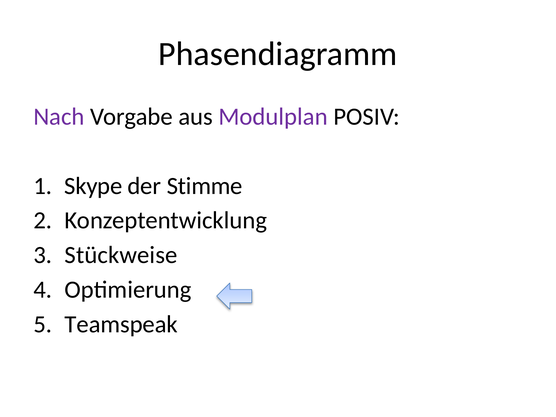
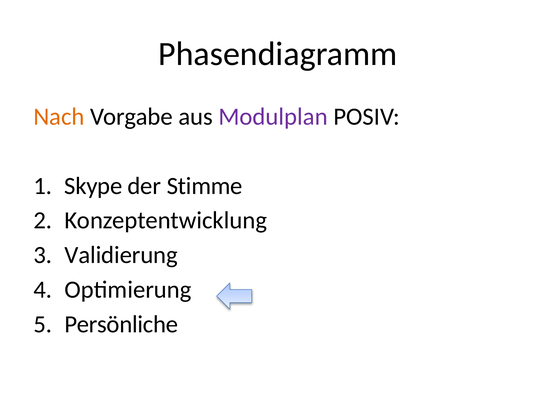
Nach colour: purple -> orange
Stückweise: Stückweise -> Validierung
Teamspeak: Teamspeak -> Persönliche
